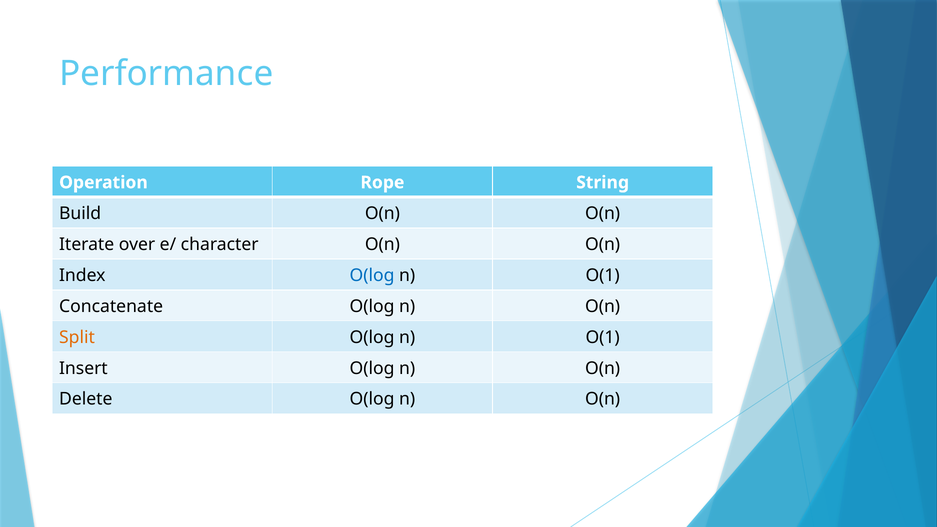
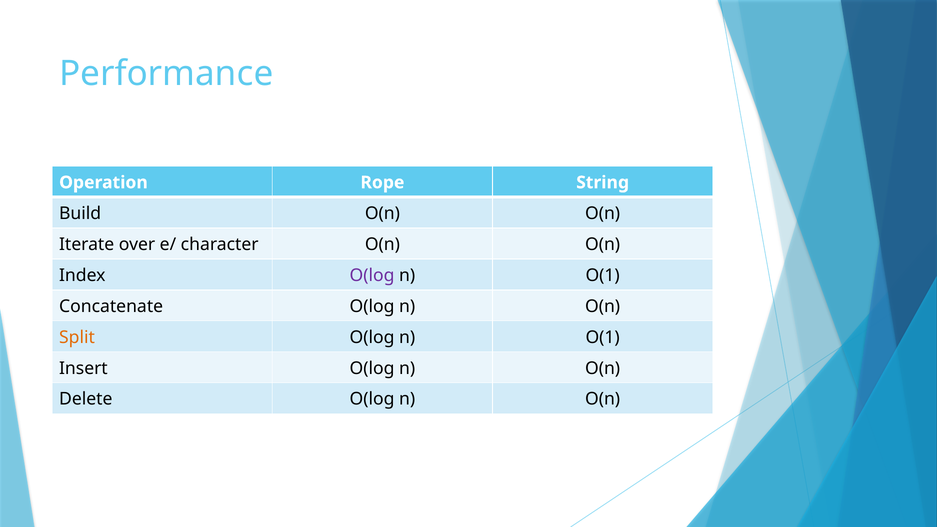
O(log at (372, 275) colour: blue -> purple
